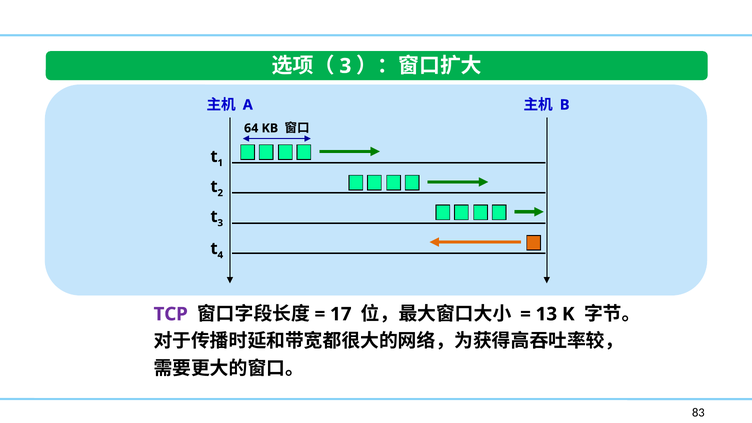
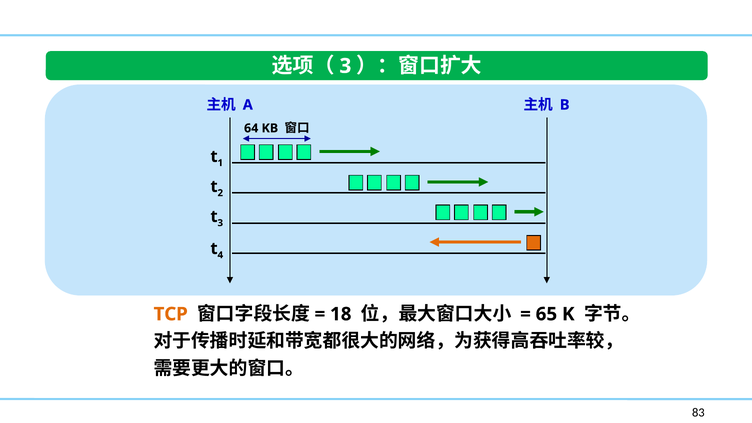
TCP colour: purple -> orange
17: 17 -> 18
13: 13 -> 65
